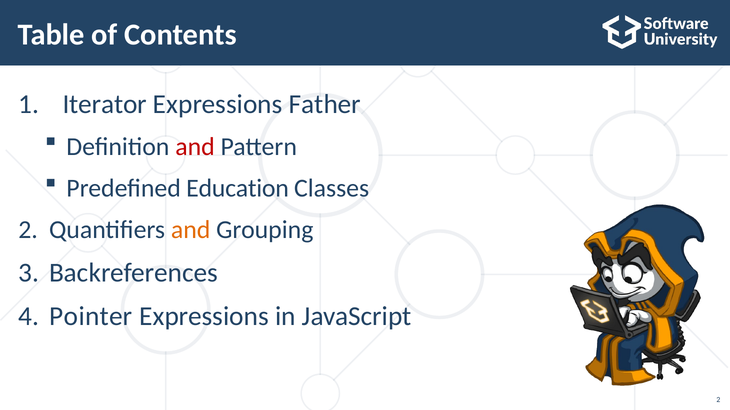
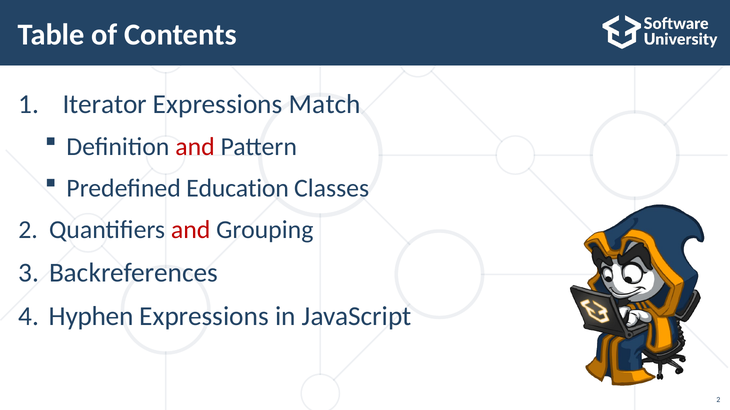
Father: Father -> Match
and at (191, 230) colour: orange -> red
Pointer: Pointer -> Hyphen
